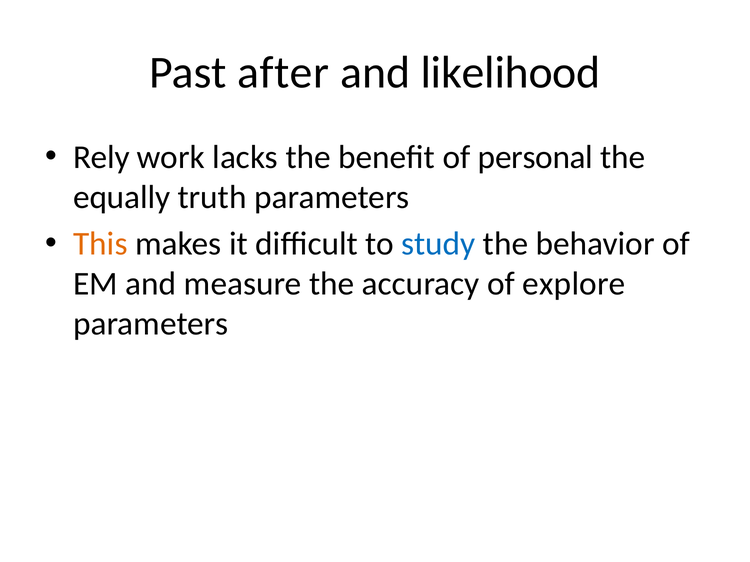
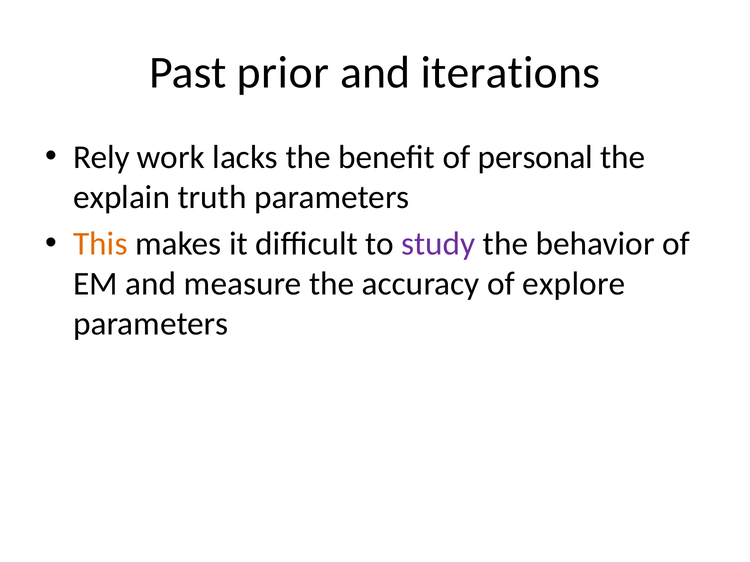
after: after -> prior
likelihood: likelihood -> iterations
equally: equally -> explain
study colour: blue -> purple
